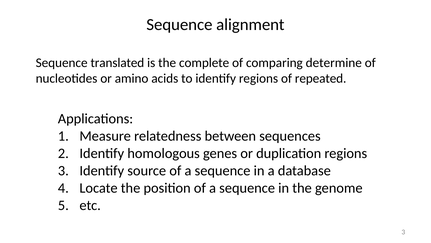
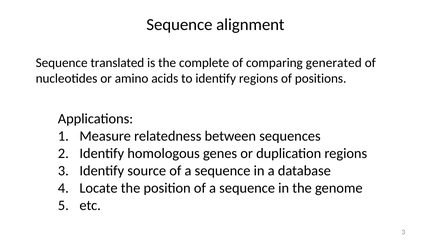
determine: determine -> generated
repeated: repeated -> positions
